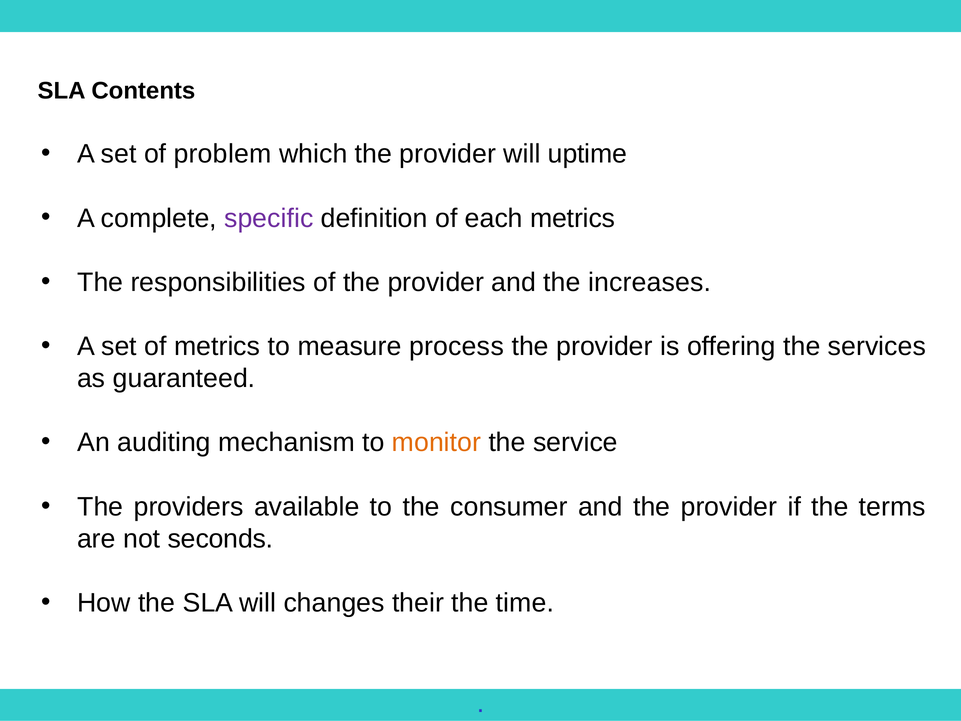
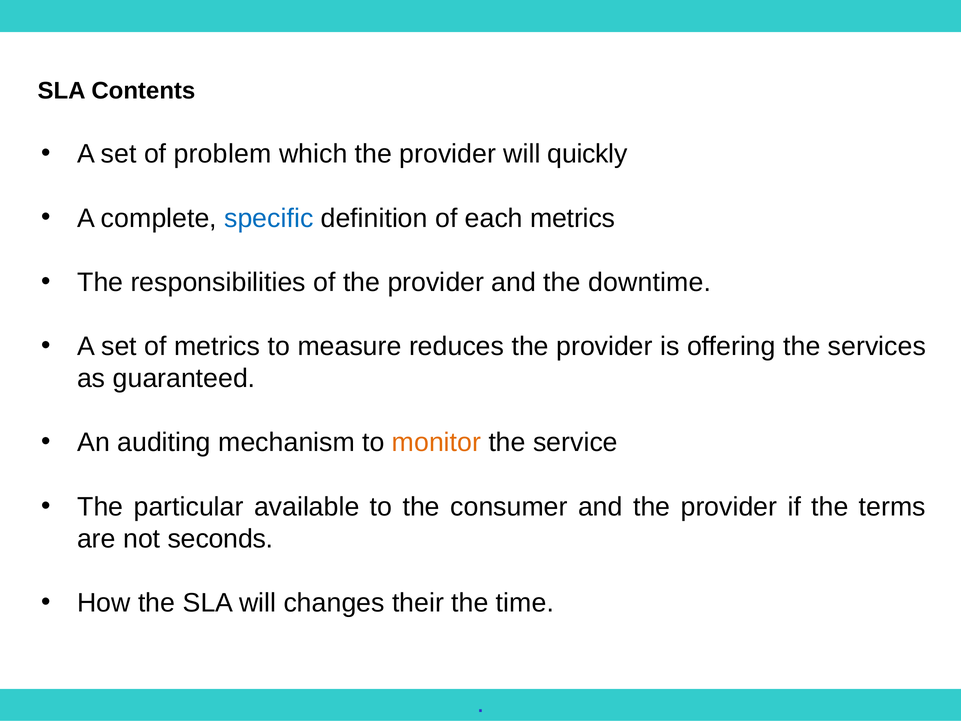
uptime: uptime -> quickly
specific colour: purple -> blue
increases: increases -> downtime
process: process -> reduces
providers: providers -> particular
